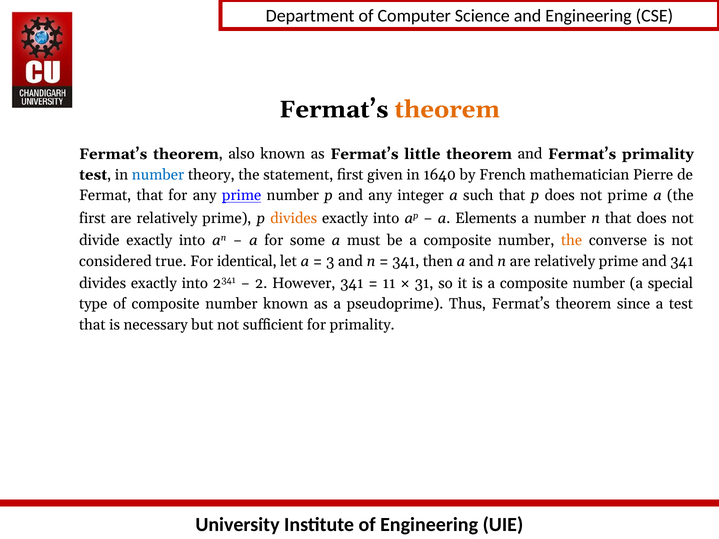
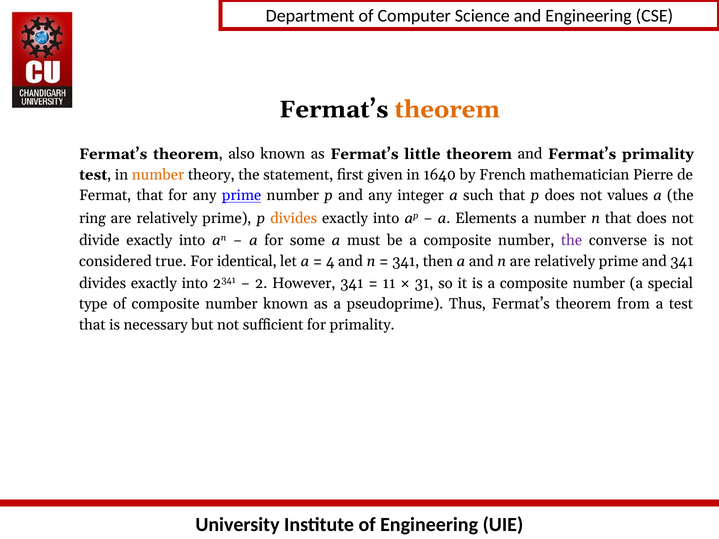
number at (158, 175) colour: blue -> orange
not prime: prime -> values
first at (92, 218): first -> ring
the at (572, 241) colour: orange -> purple
3: 3 -> 4
since: since -> from
